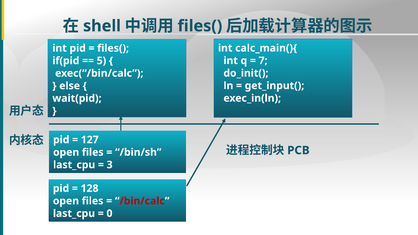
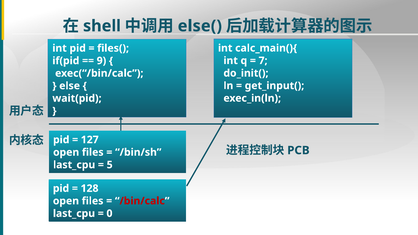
files( at (200, 26): files( -> else(
5: 5 -> 9
3: 3 -> 5
